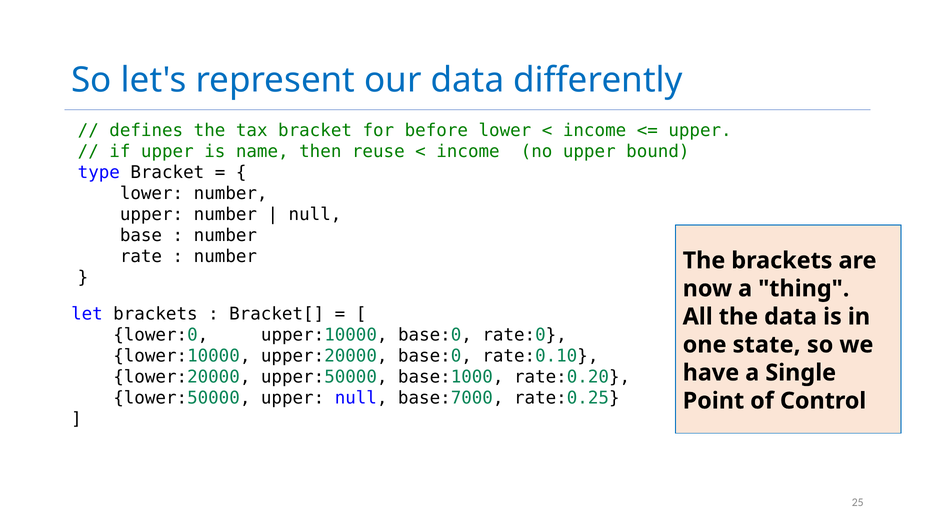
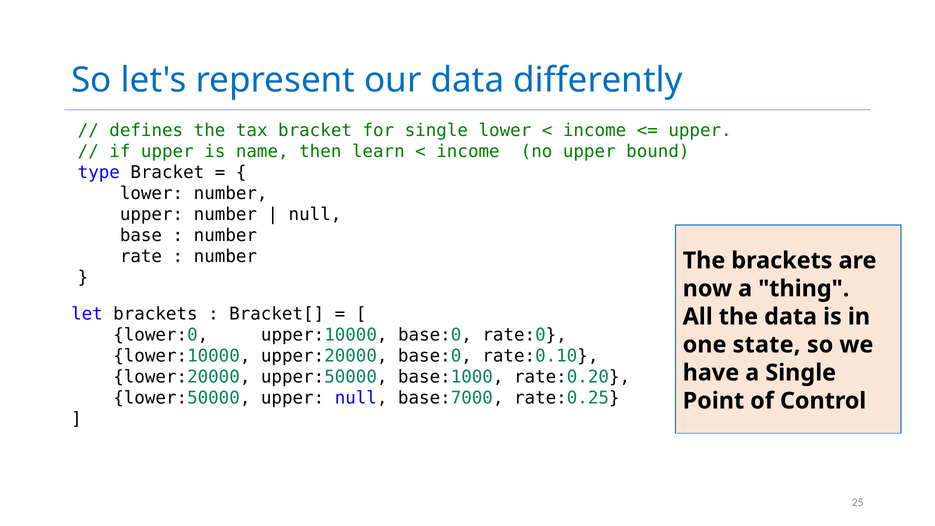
for before: before -> single
reuse: reuse -> learn
